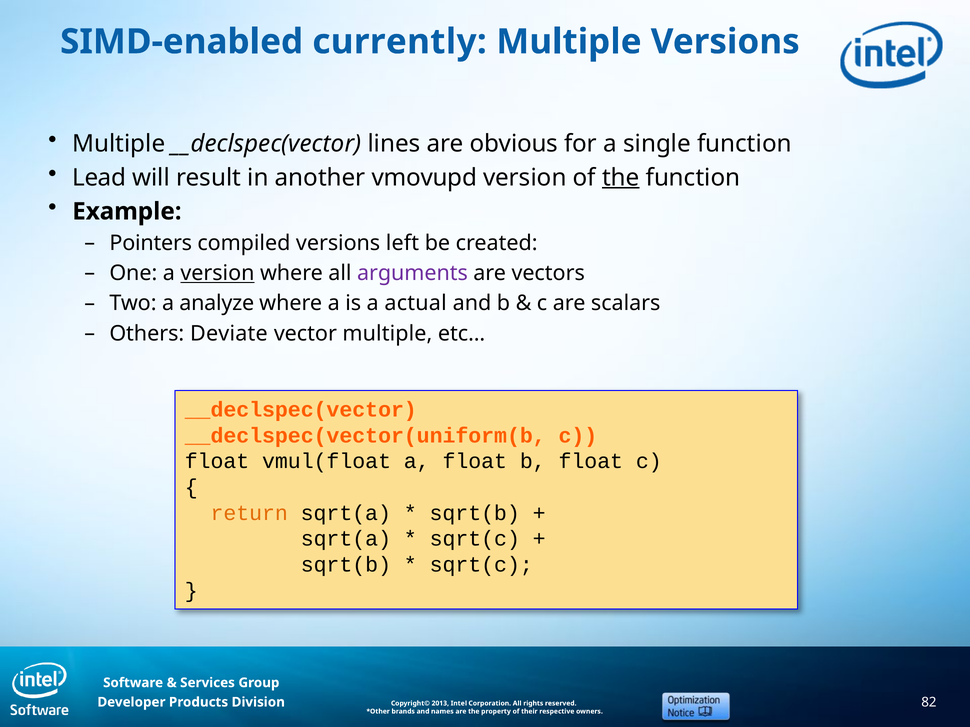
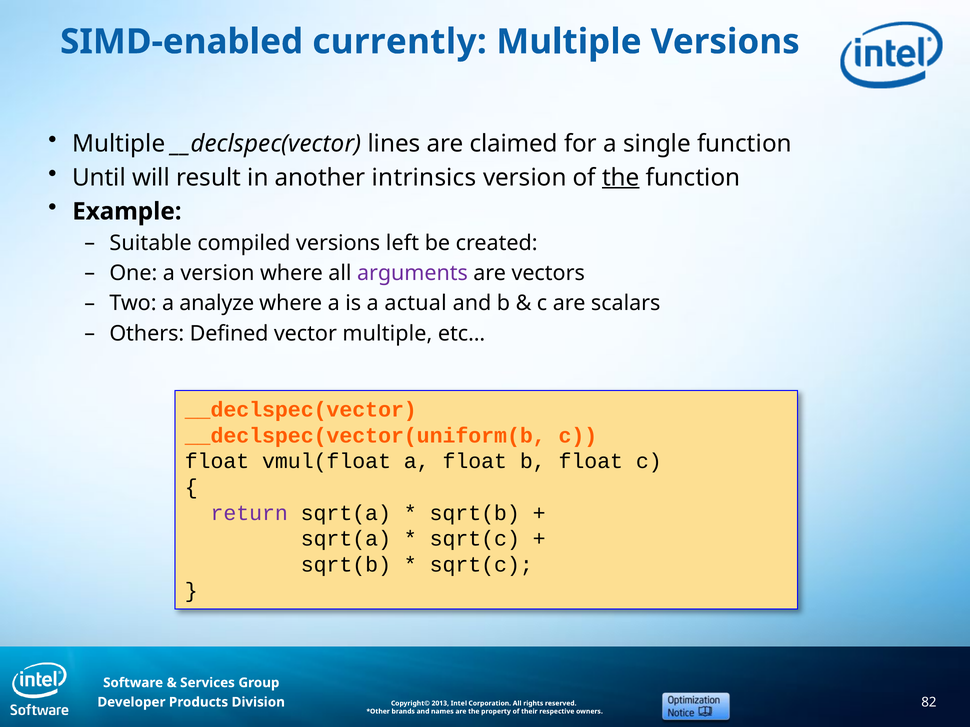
obvious: obvious -> claimed
Lead: Lead -> Until
vmovupd: vmovupd -> intrinsics
Pointers: Pointers -> Suitable
version at (217, 273) underline: present -> none
Deviate: Deviate -> Defined
return colour: orange -> purple
